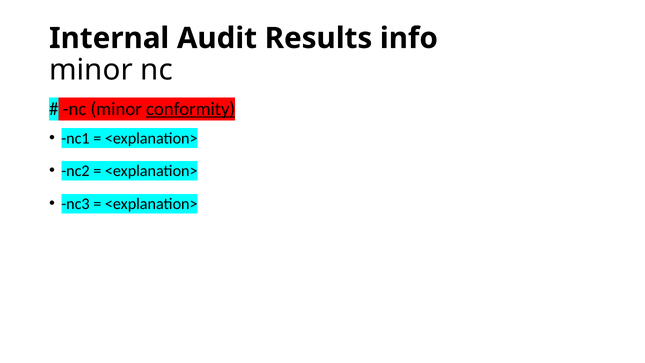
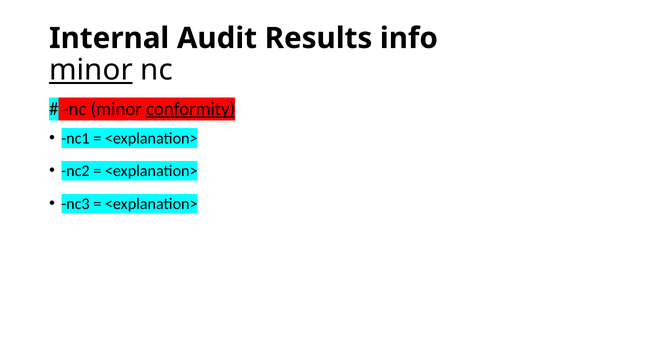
minor at (91, 70) underline: none -> present
